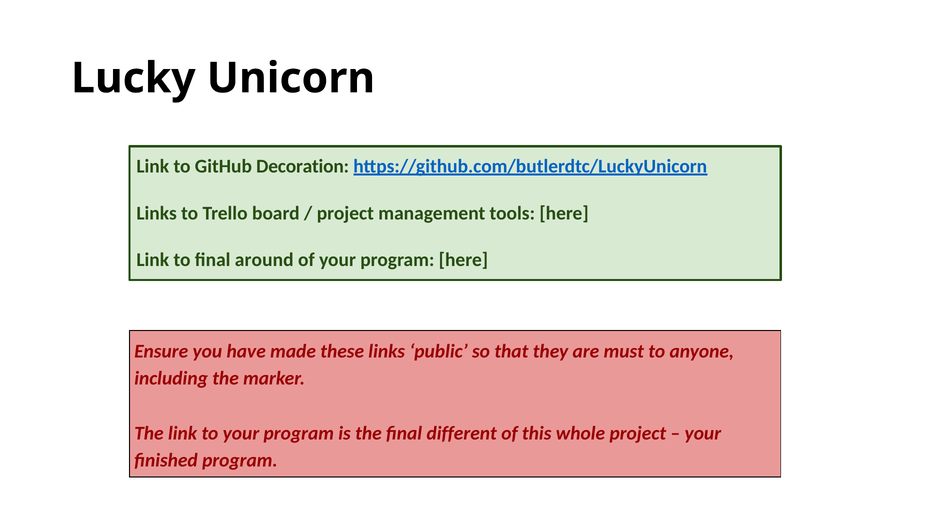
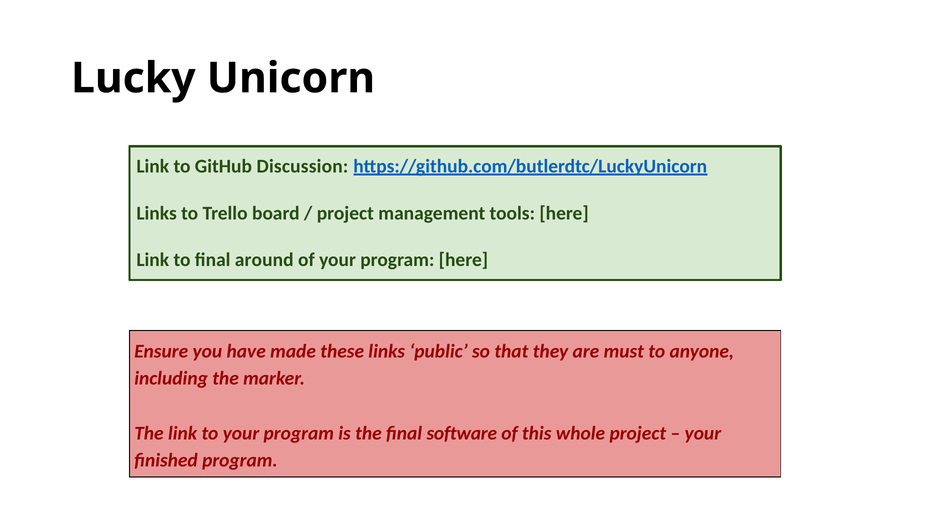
Decoration: Decoration -> Discussion
different: different -> software
